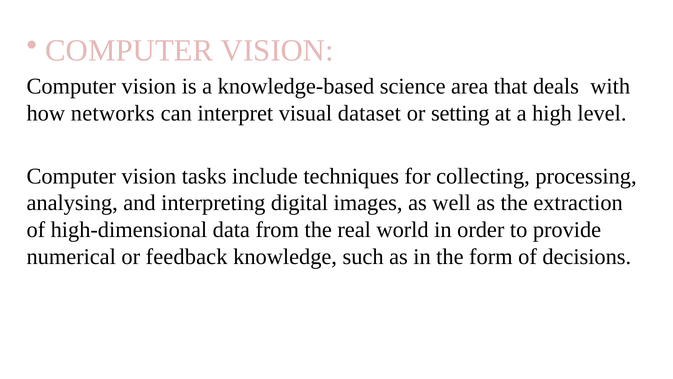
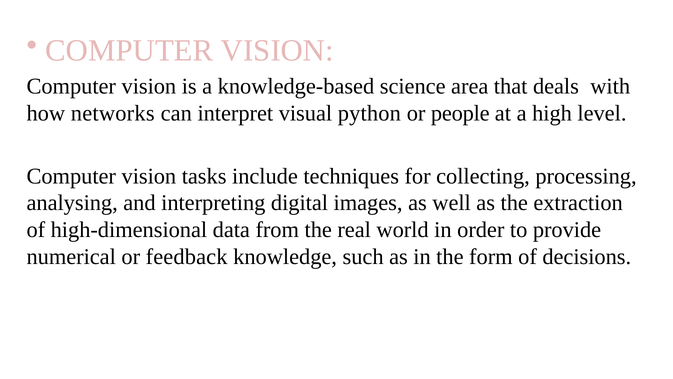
dataset: dataset -> python
setting: setting -> people
